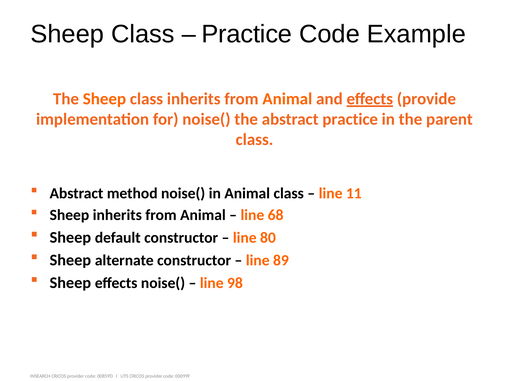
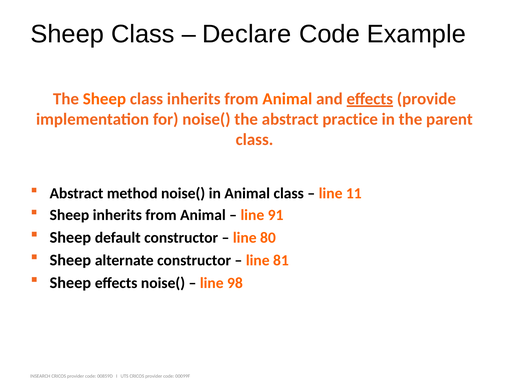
Practice at (247, 34): Practice -> Declare
68: 68 -> 91
89: 89 -> 81
